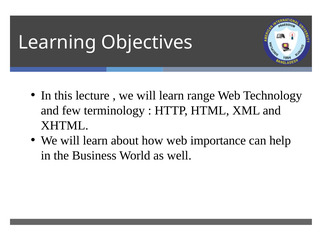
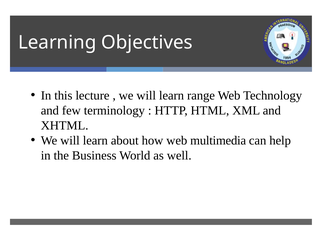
importance: importance -> multimedia
